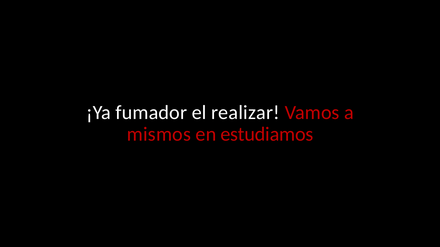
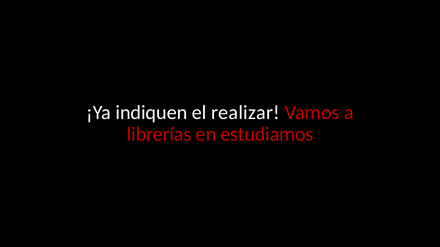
fumador: fumador -> indiquen
mismos: mismos -> librerías
